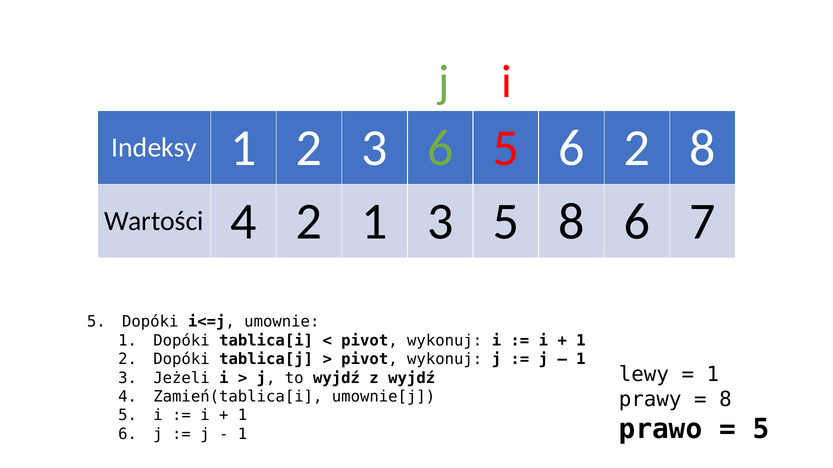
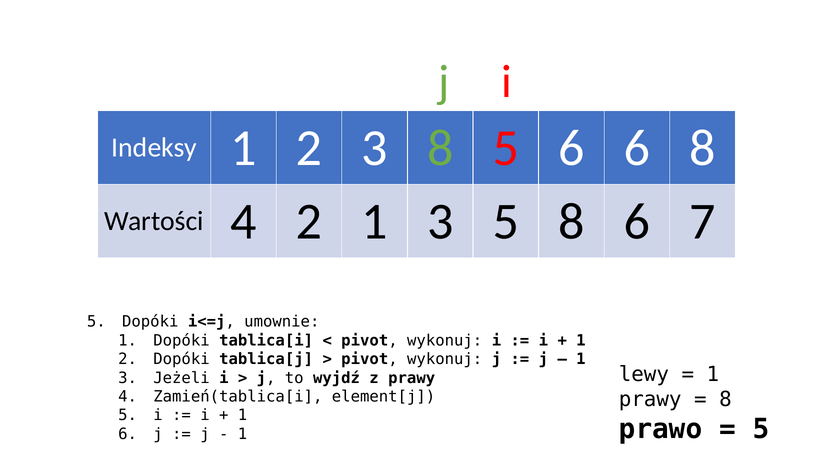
3 6: 6 -> 8
6 2: 2 -> 6
z wyjdź: wyjdź -> prawy
umownie[j: umownie[j -> element[j
